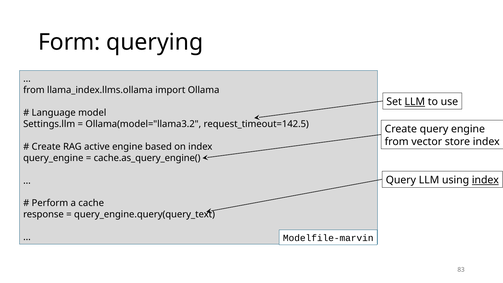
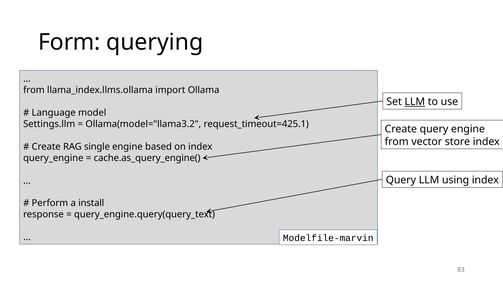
request_timeout=142.5: request_timeout=142.5 -> request_timeout=425.1
active: active -> single
index at (485, 180) underline: present -> none
cache: cache -> install
